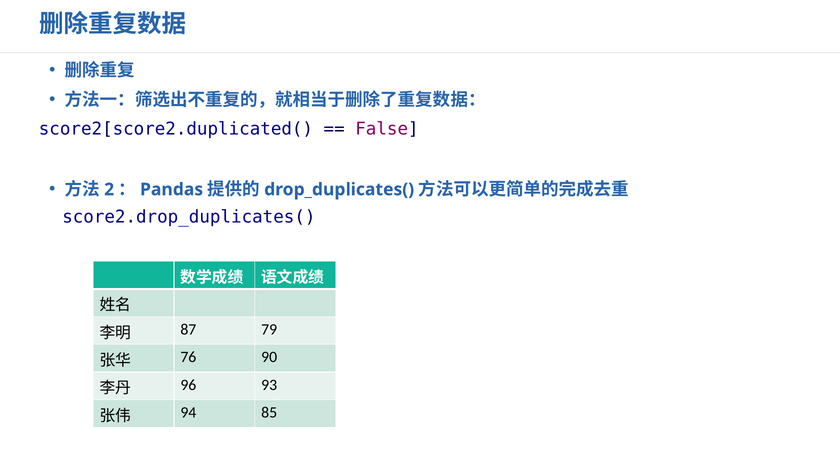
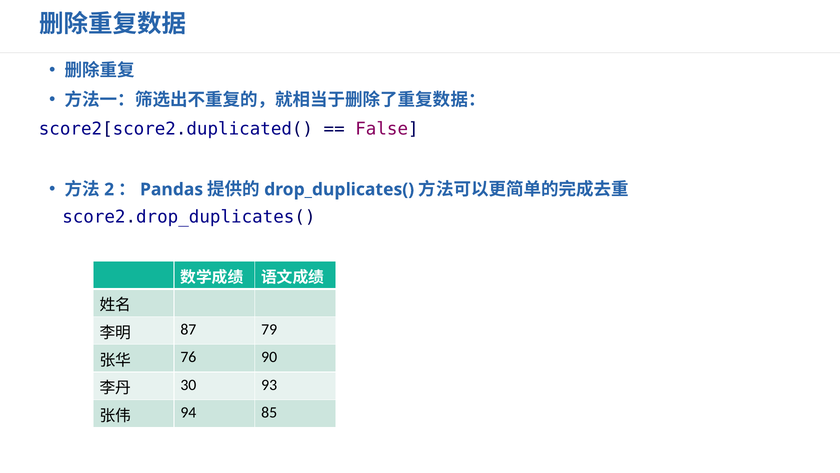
96: 96 -> 30
